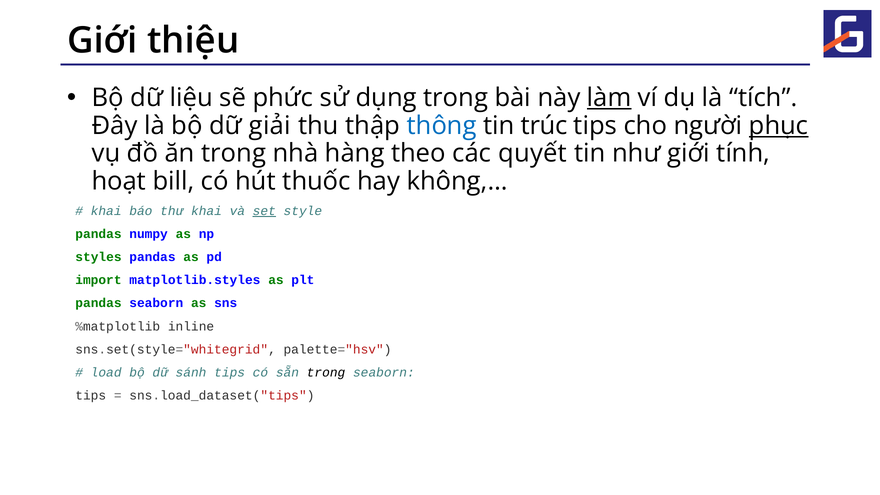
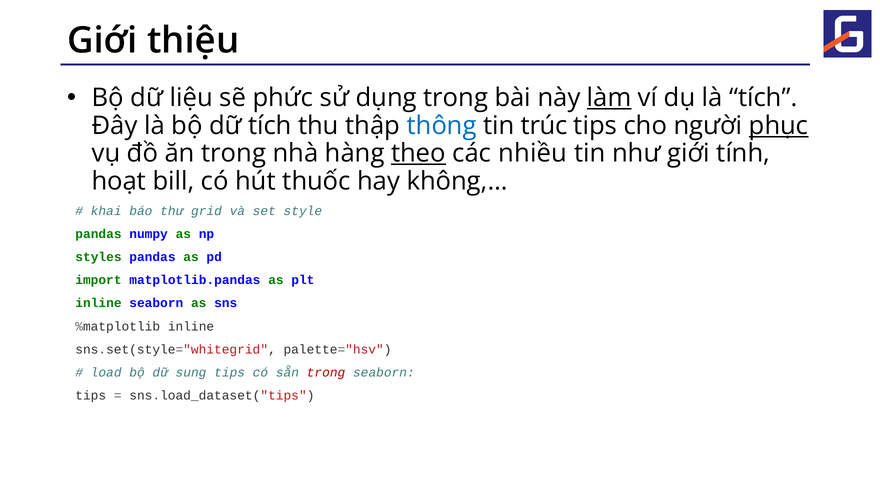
dữ giải: giải -> tích
theo underline: none -> present
quyết: quyết -> nhiều
thư khai: khai -> grid
set underline: present -> none
matplotlib.styles: matplotlib.styles -> matplotlib.pandas
pandas at (98, 303): pandas -> inline
sánh: sánh -> sung
trong at (326, 372) colour: black -> red
